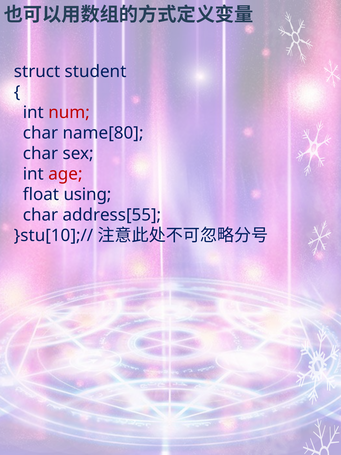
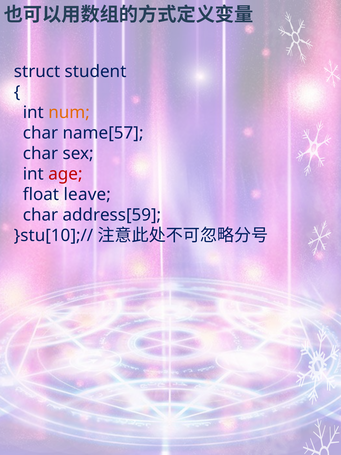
num colour: red -> orange
name[80: name[80 -> name[57
using: using -> leave
address[55: address[55 -> address[59
